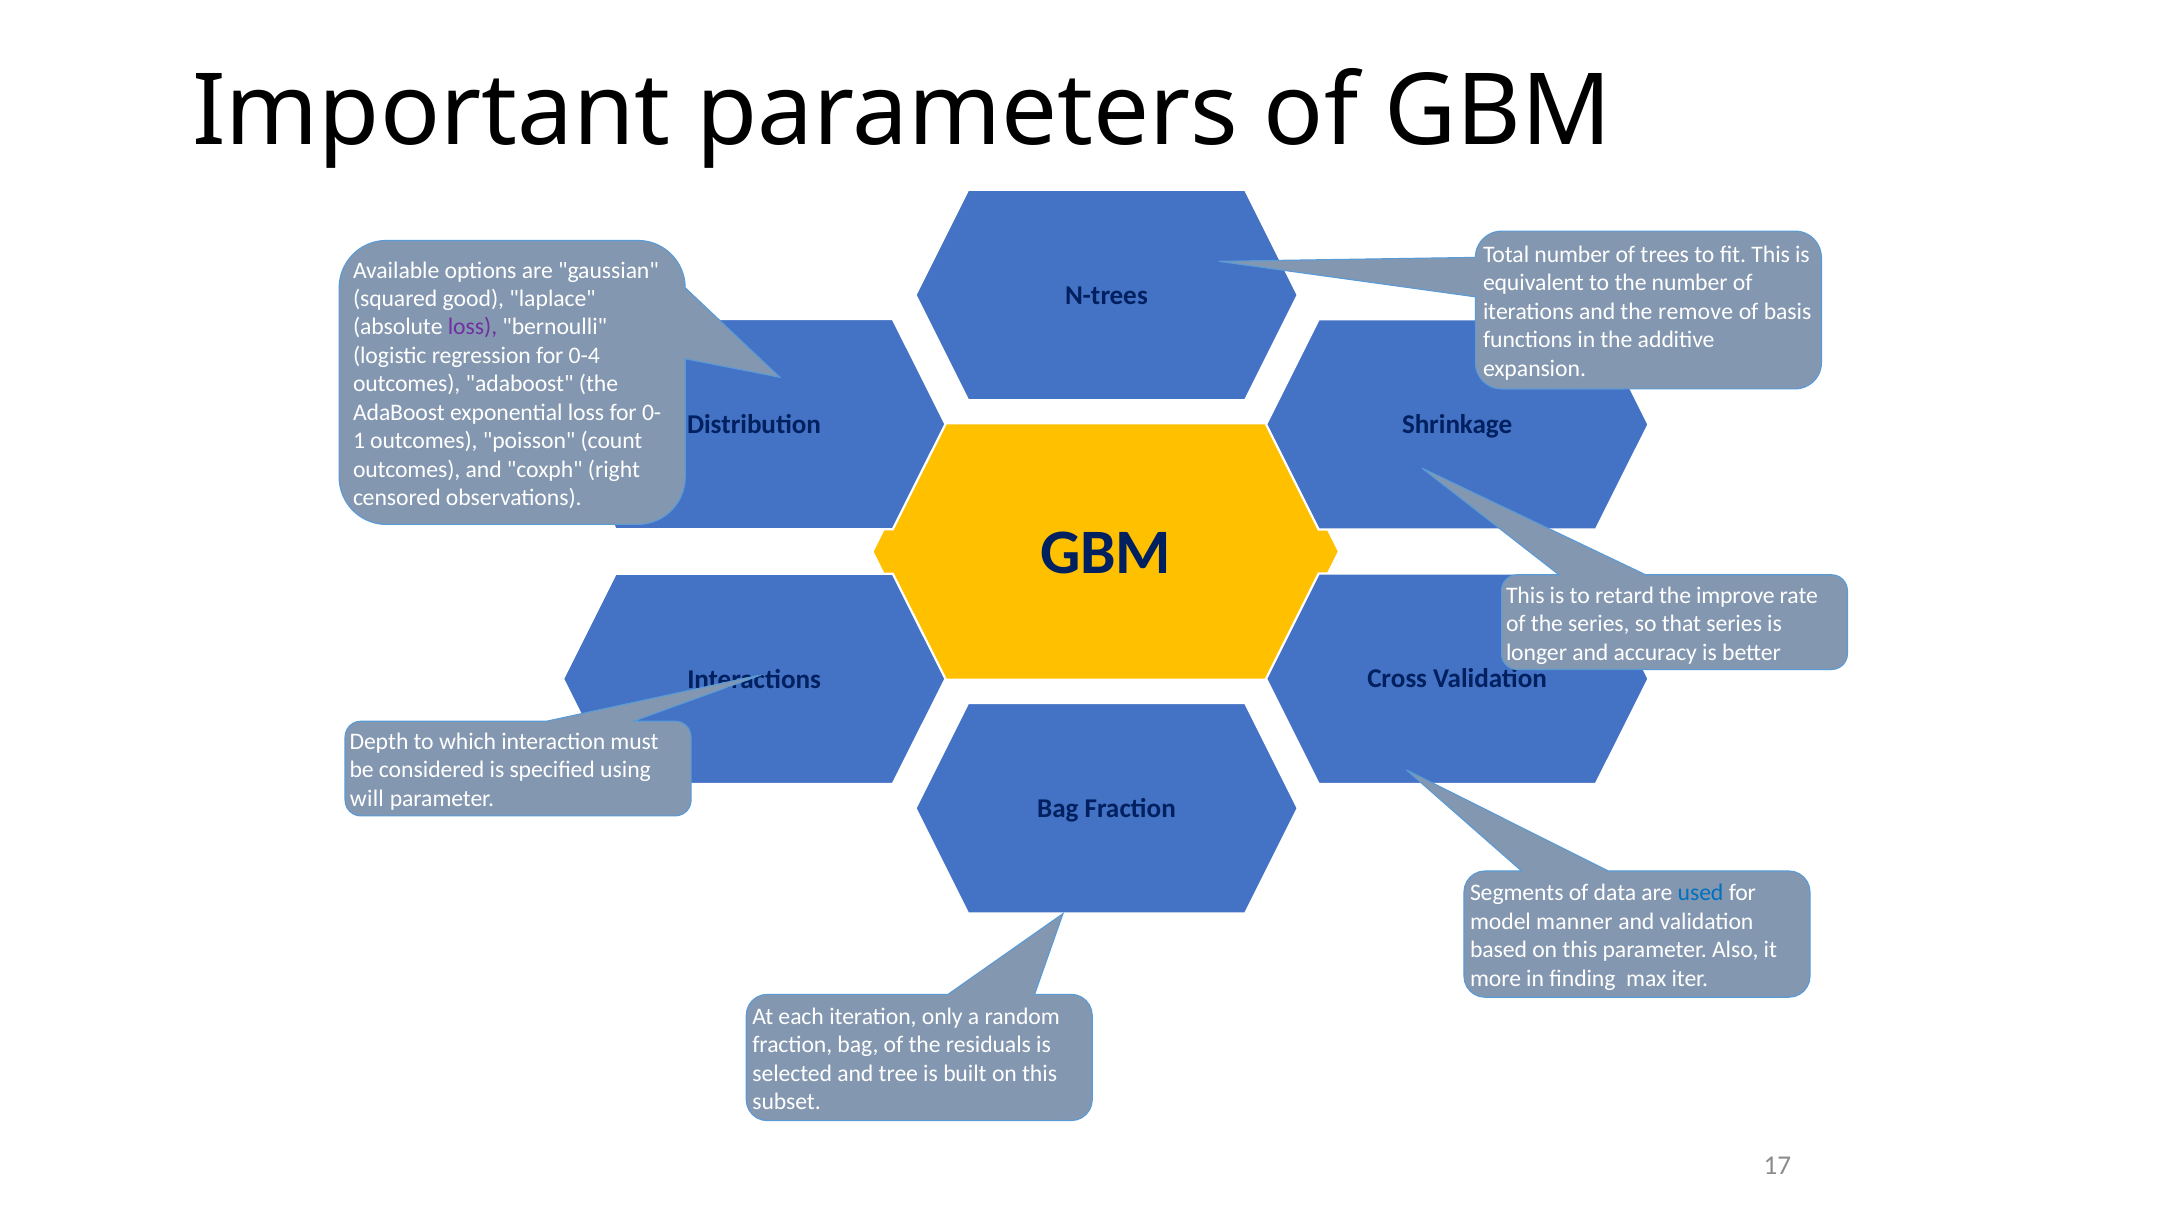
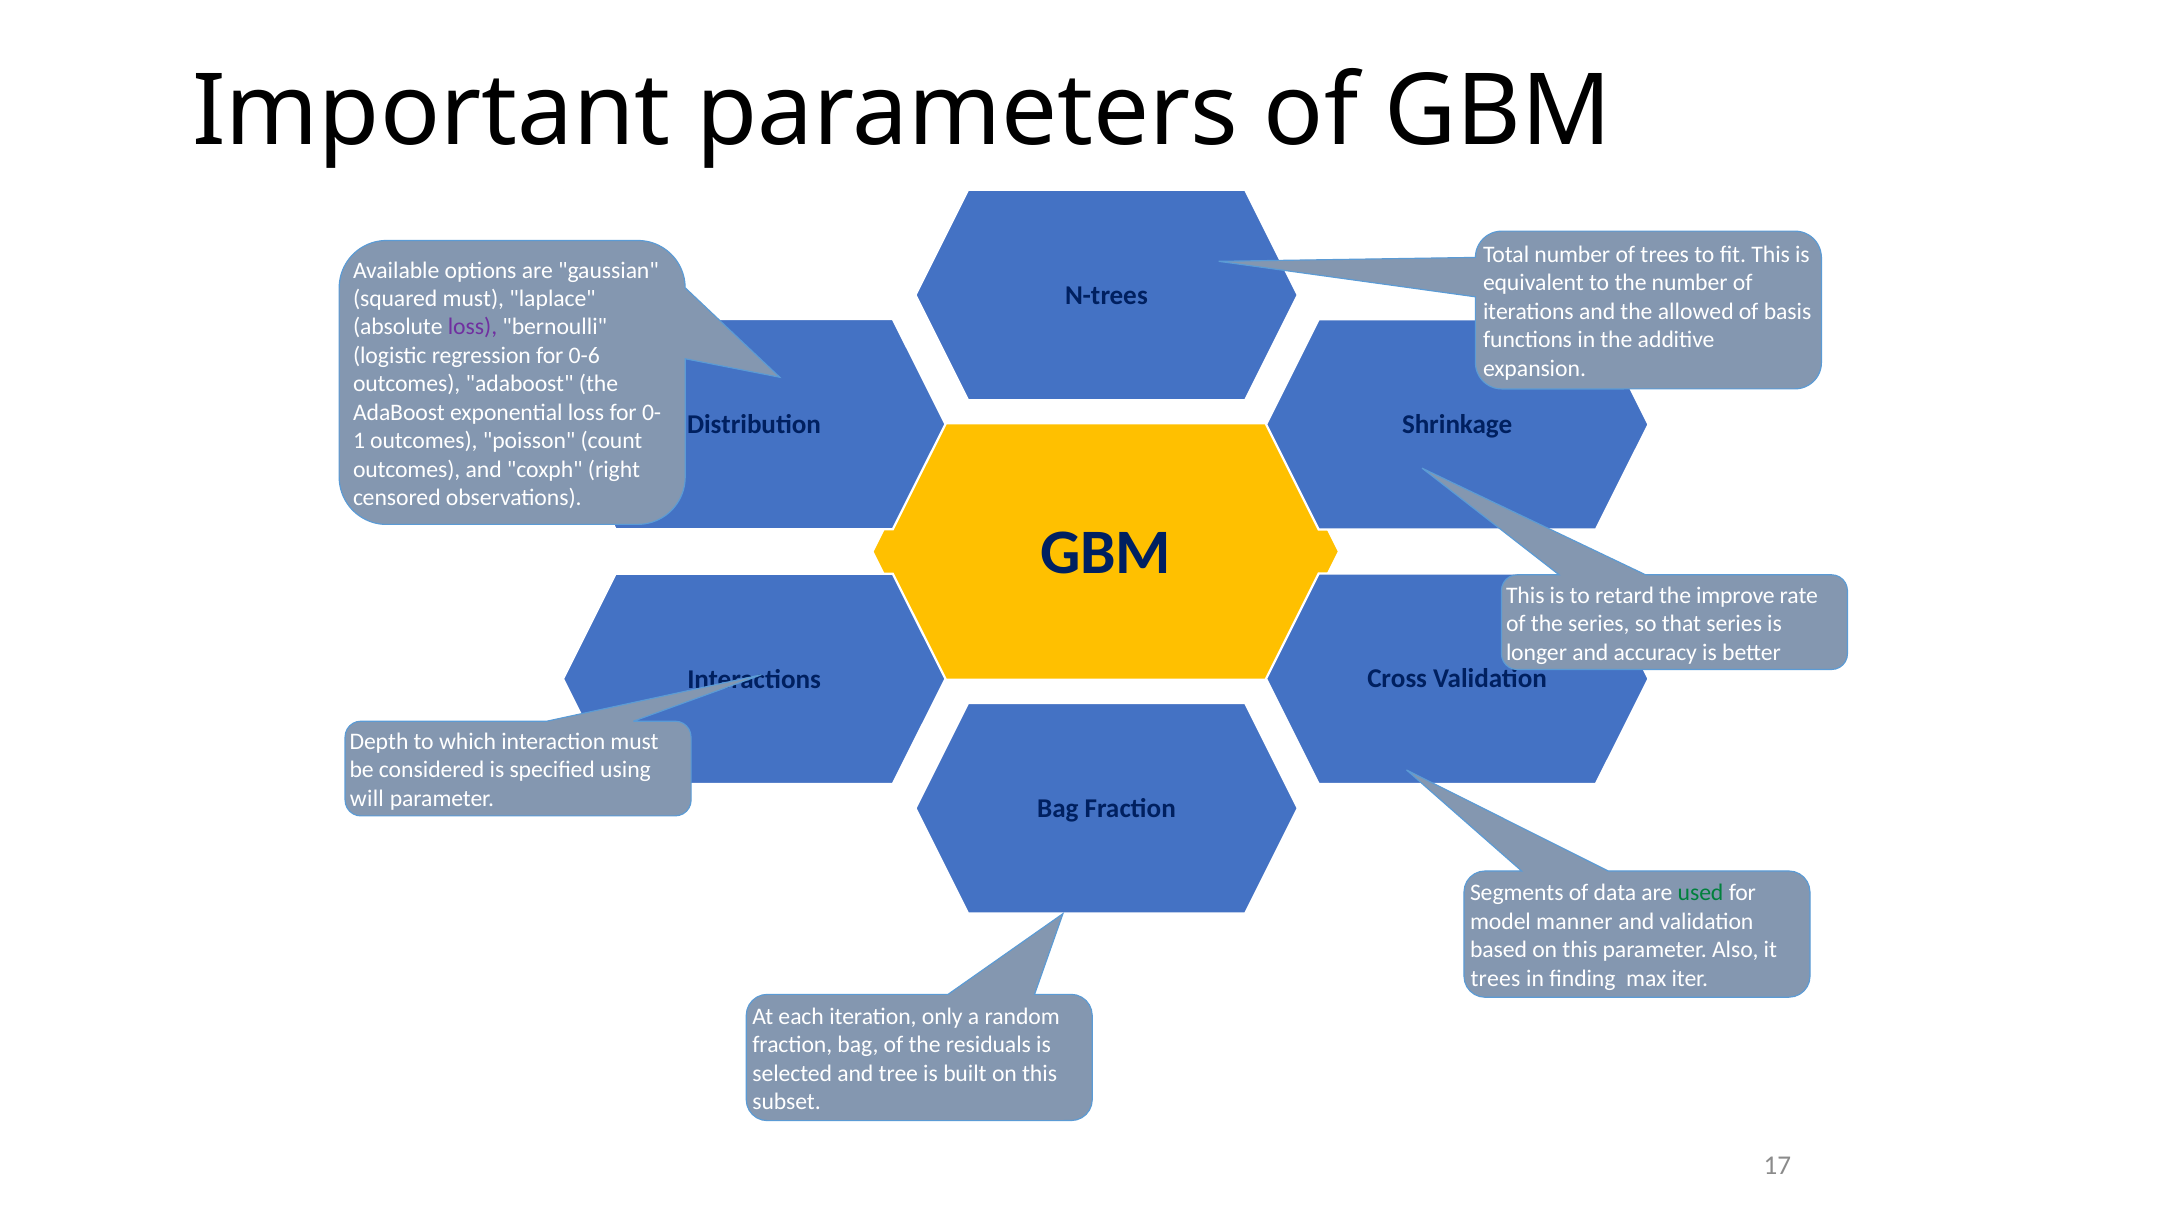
squared good: good -> must
remove: remove -> allowed
0-4: 0-4 -> 0-6
used colour: blue -> green
more at (1496, 979): more -> trees
